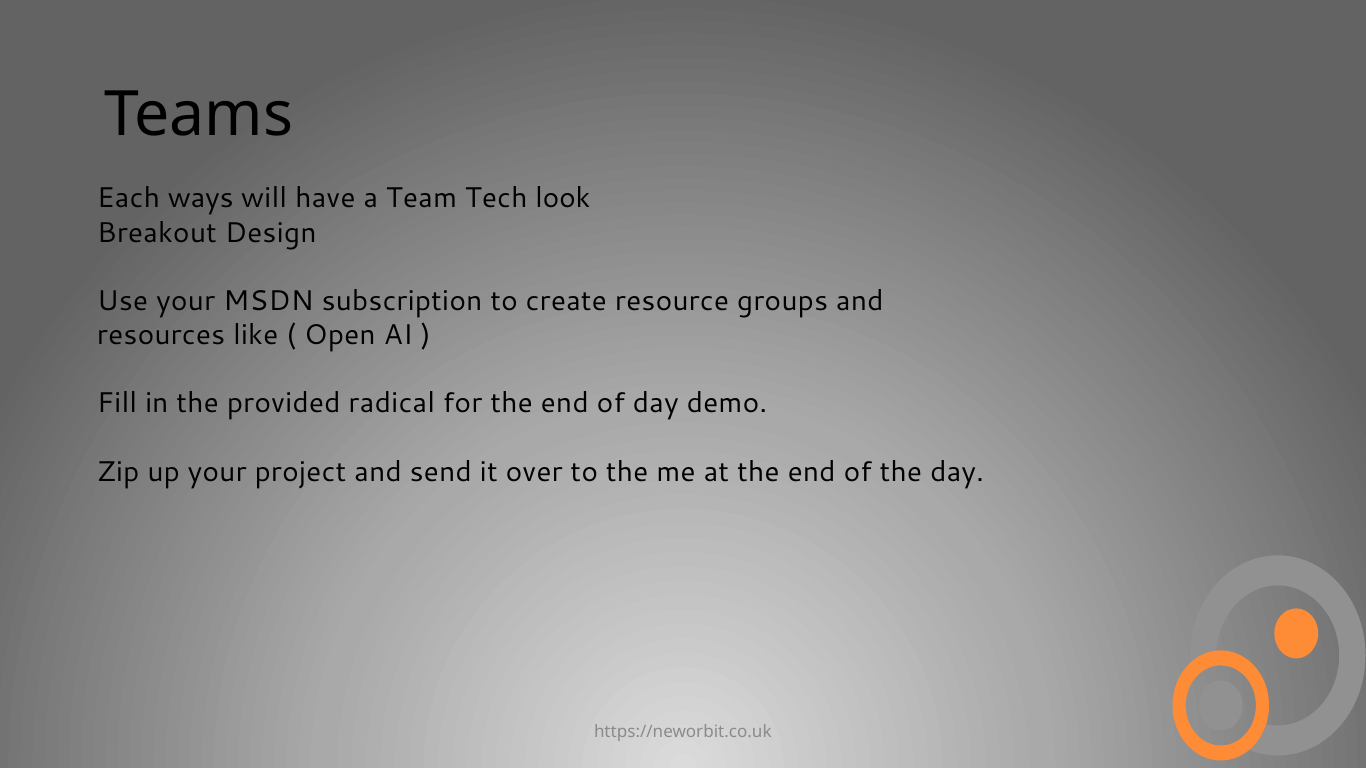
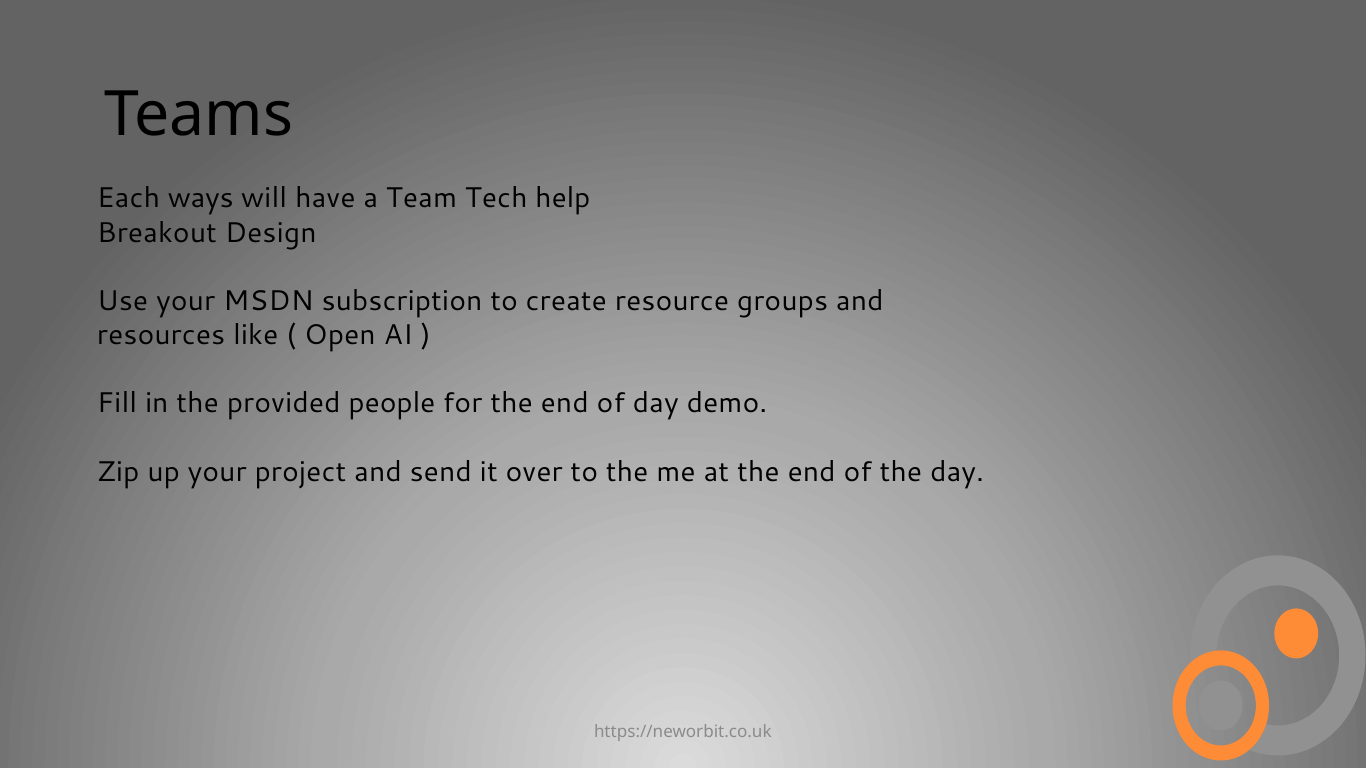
look: look -> help
radical: radical -> people
